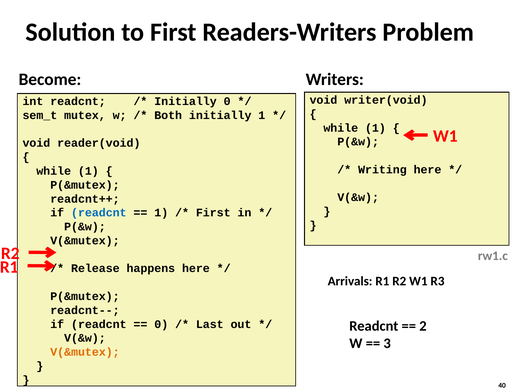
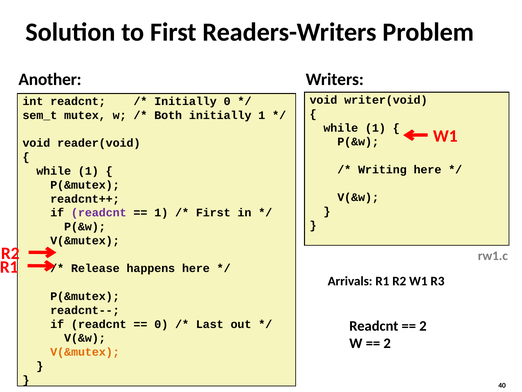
Become: Become -> Another
readcnt at (99, 212) colour: blue -> purple
3 at (387, 343): 3 -> 2
